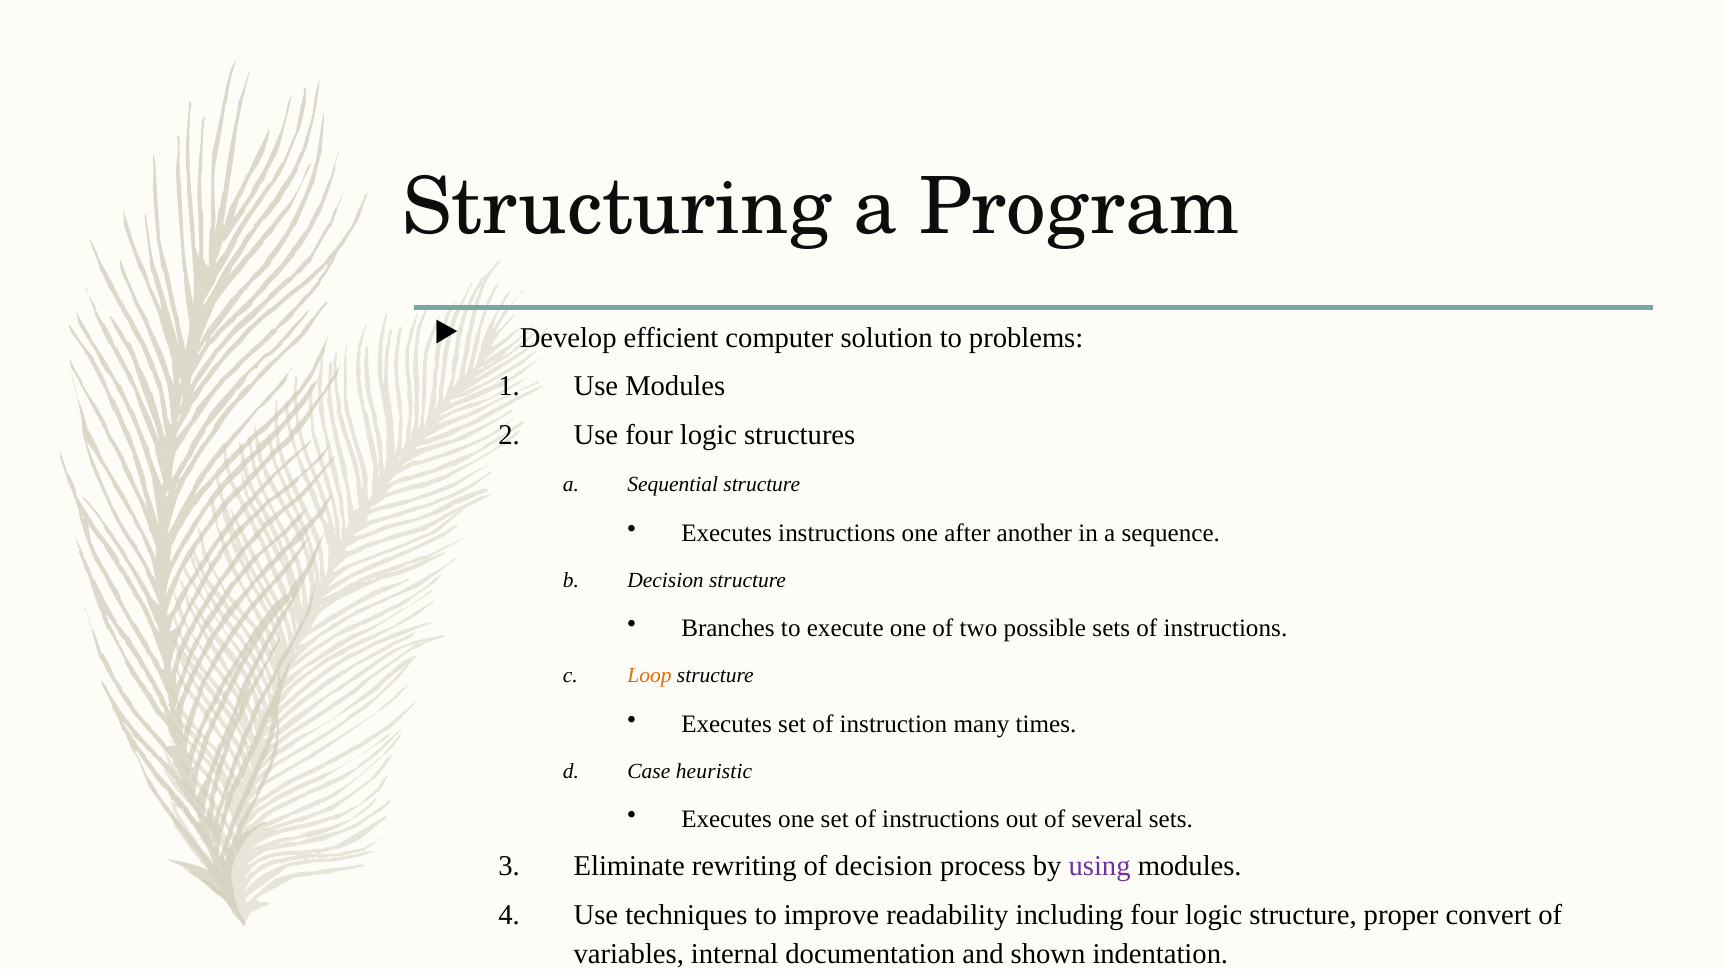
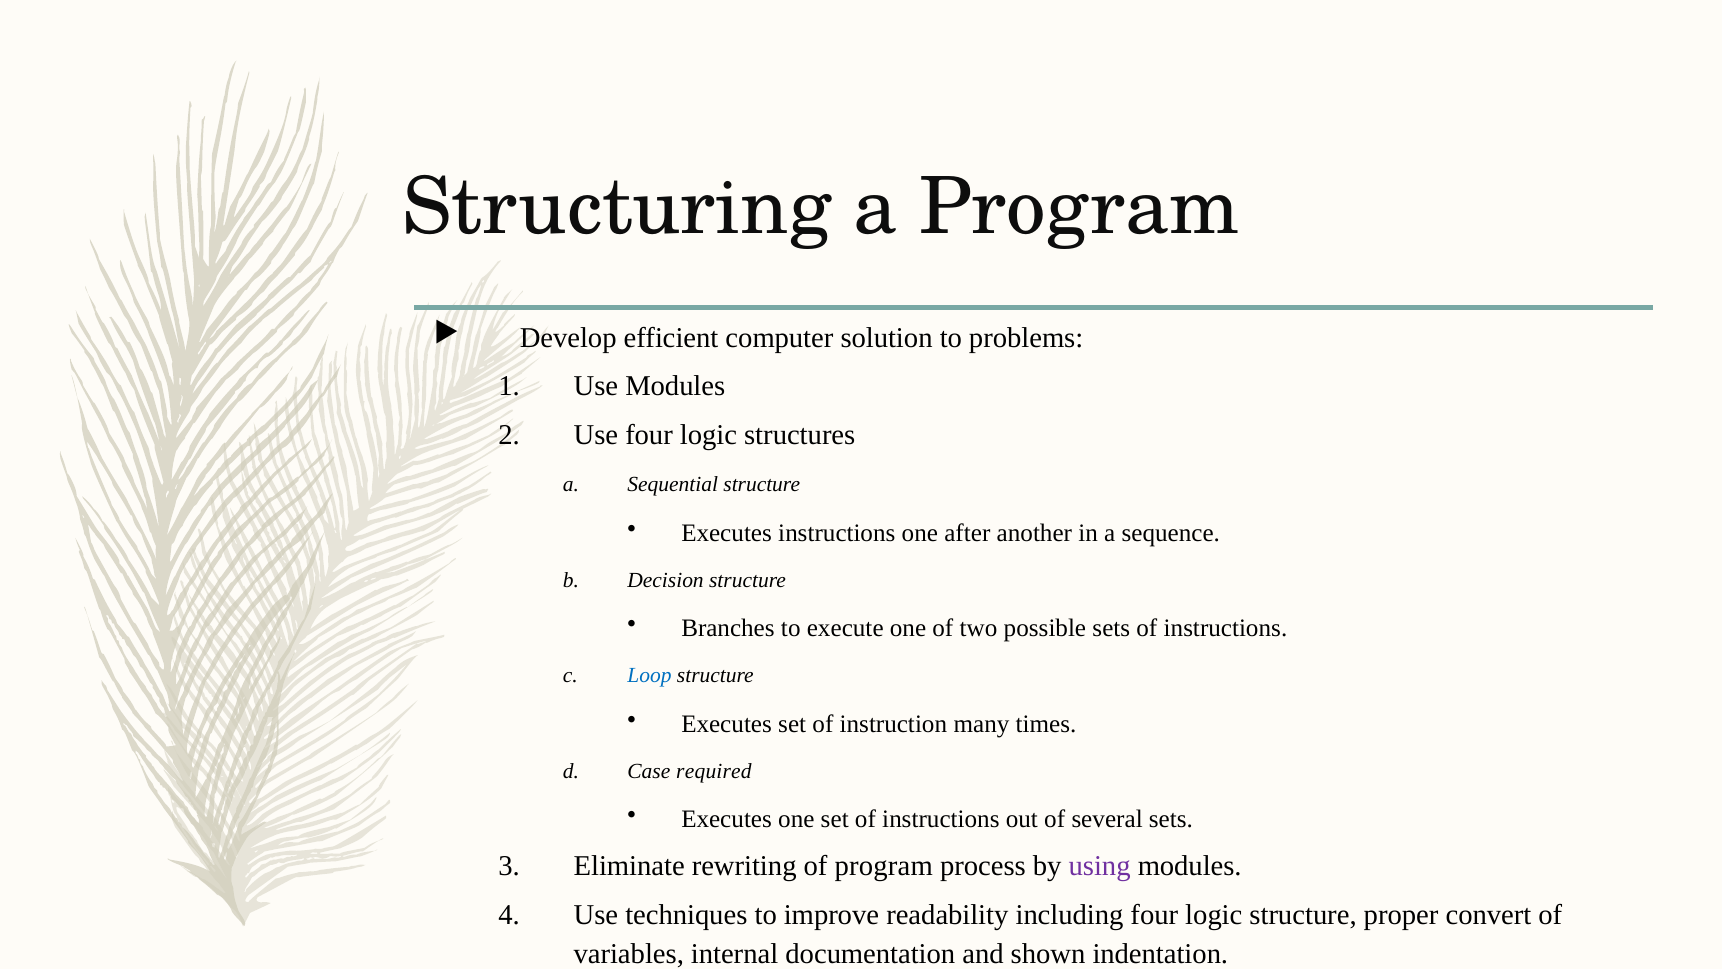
Loop colour: orange -> blue
heuristic: heuristic -> required
of decision: decision -> program
